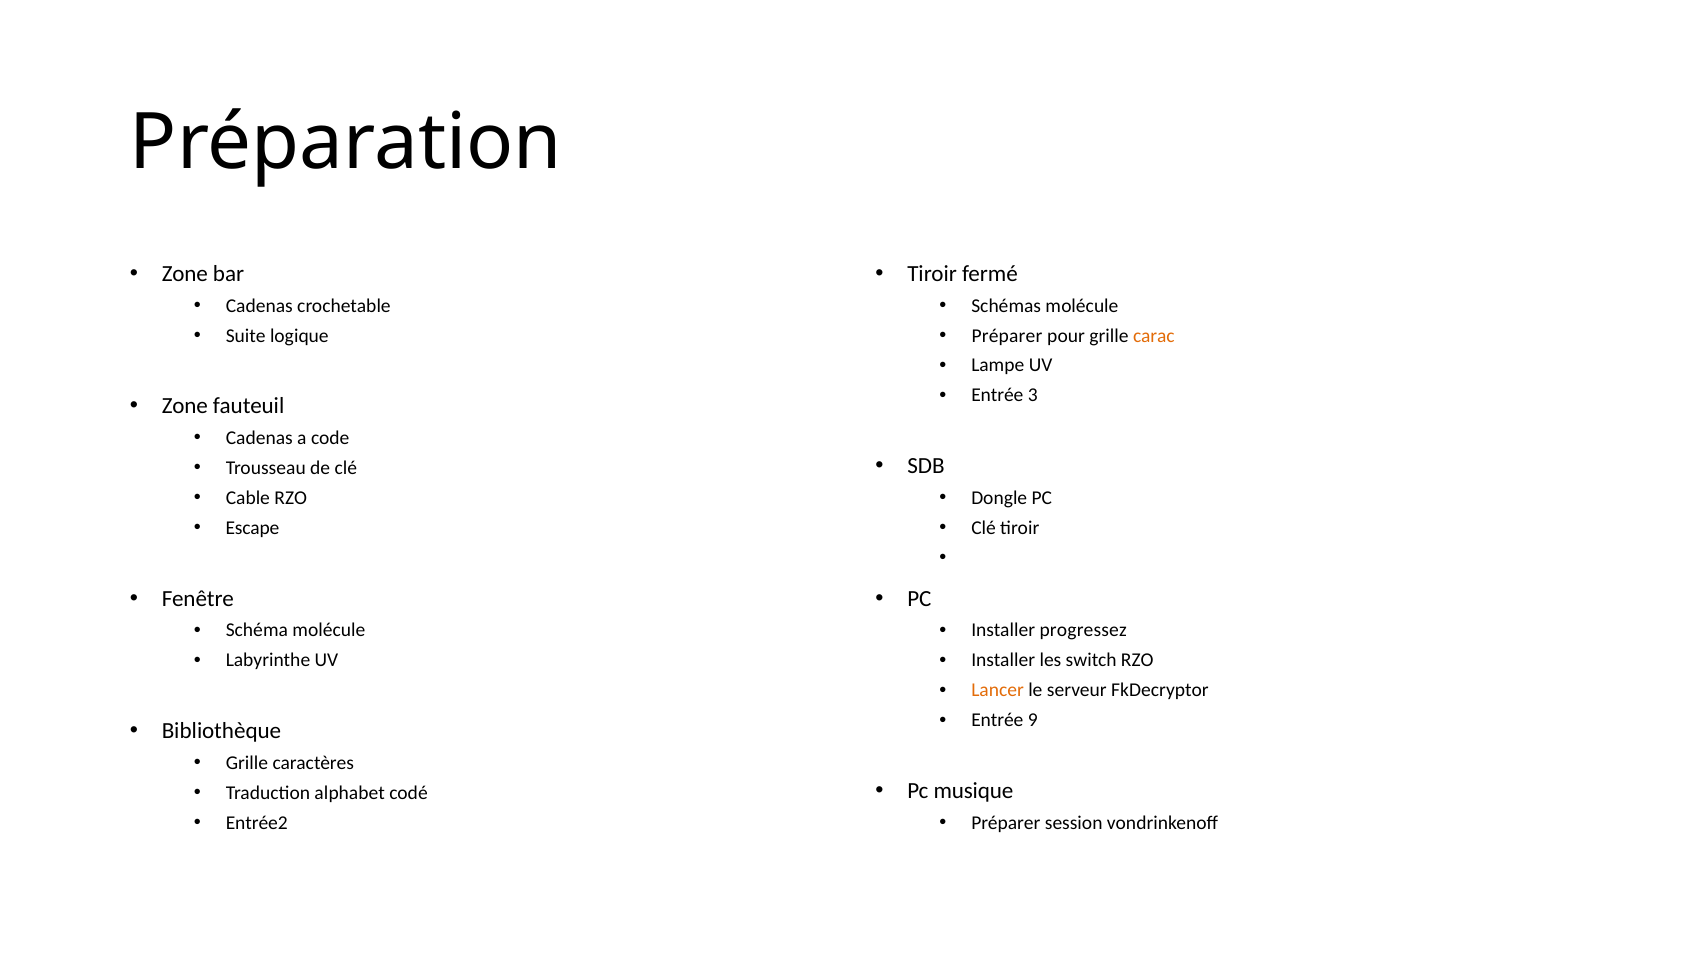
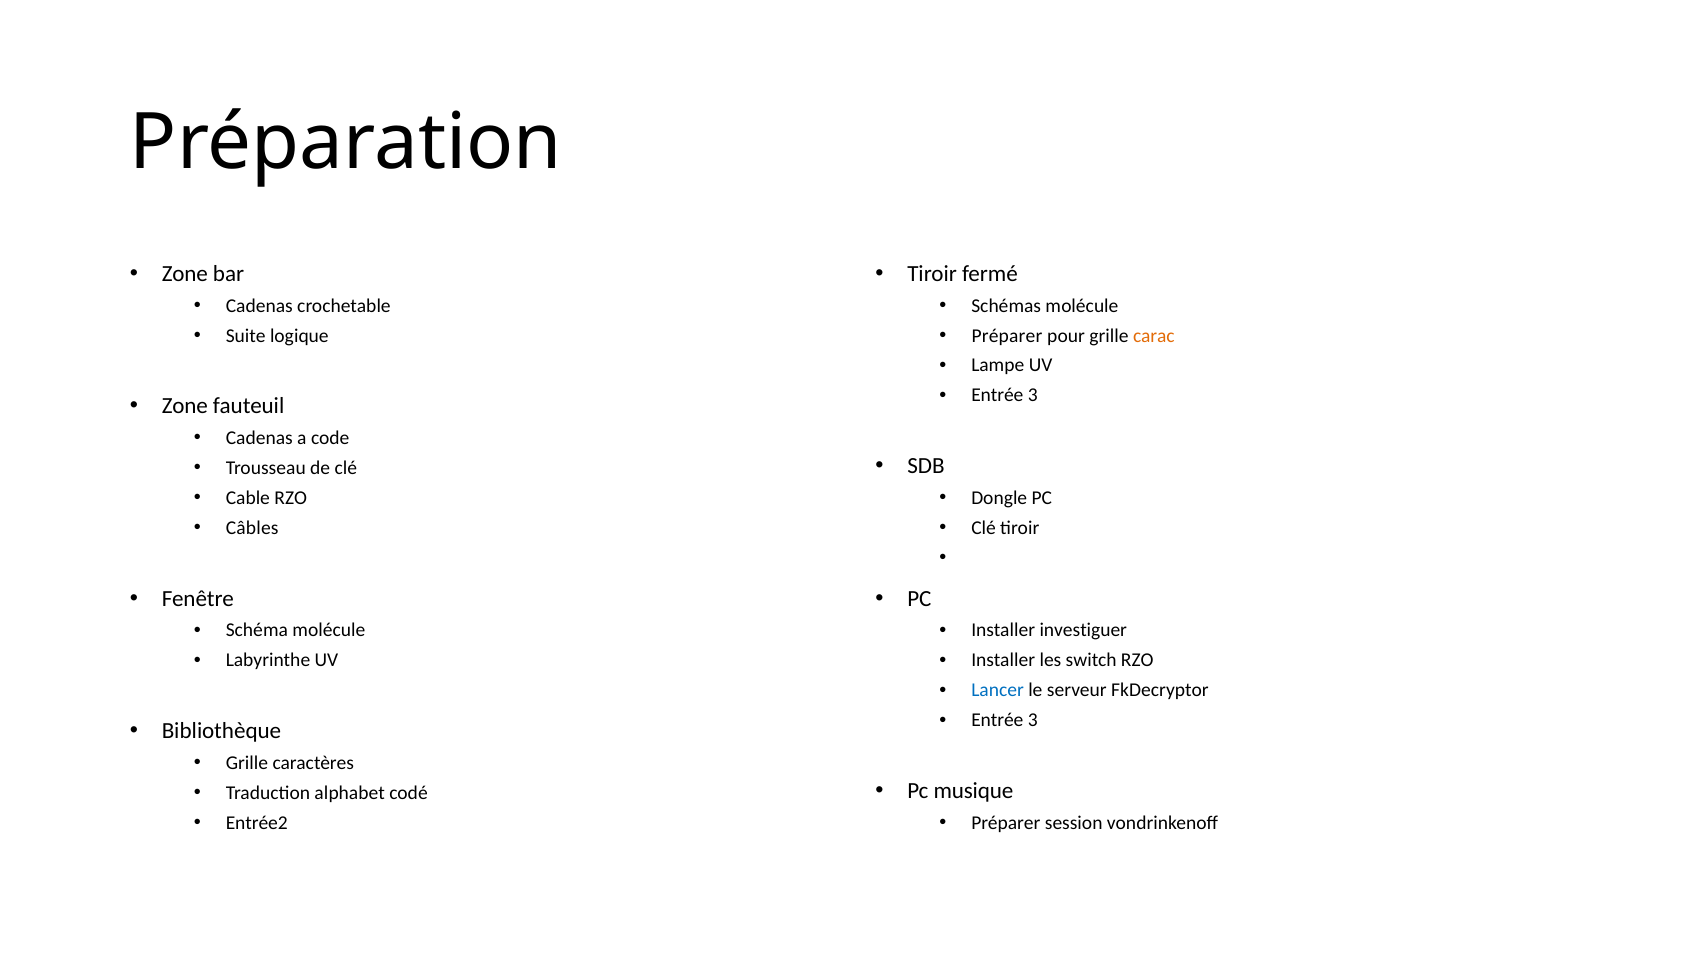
Escape: Escape -> Câbles
progressez: progressez -> investiguer
Lancer colour: orange -> blue
9 at (1033, 721): 9 -> 3
